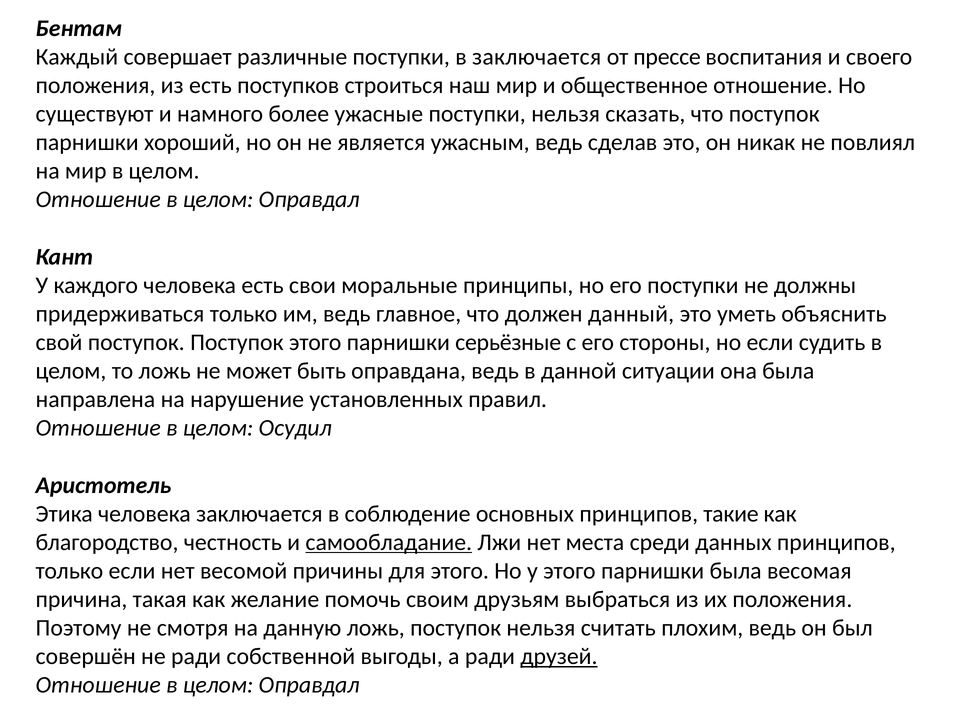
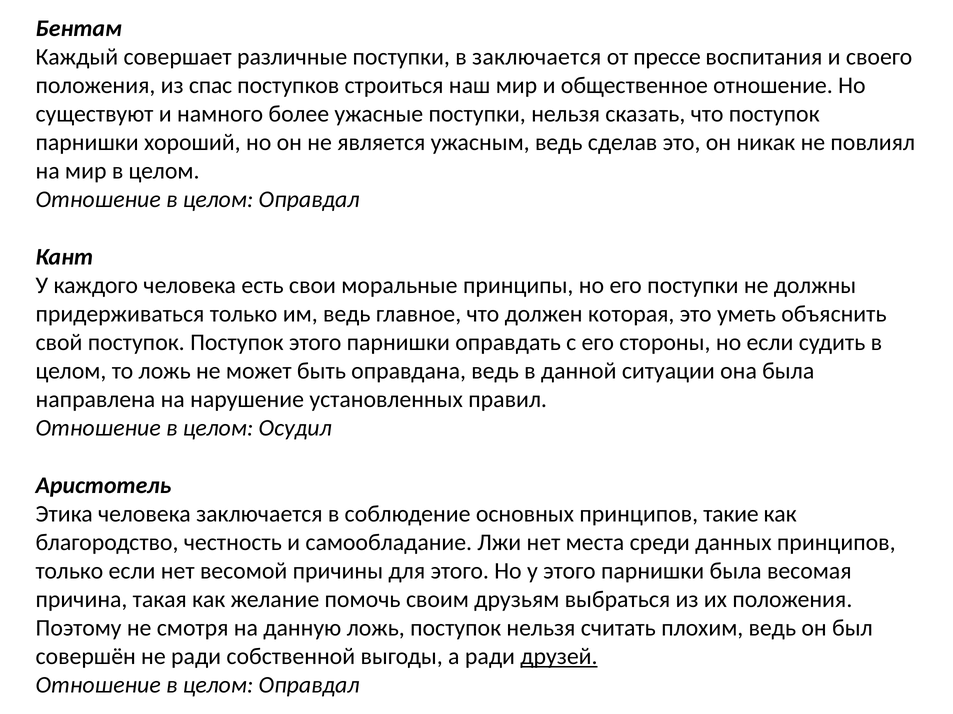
из есть: есть -> спас
данный: данный -> которая
серьёзные: серьёзные -> оправдать
самообладание underline: present -> none
